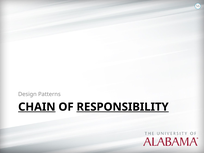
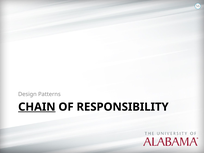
RESPONSIBILITY underline: present -> none
